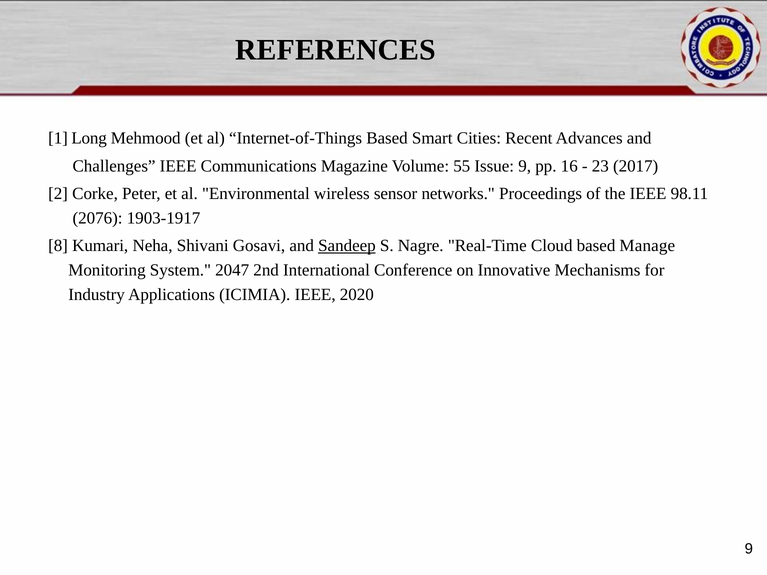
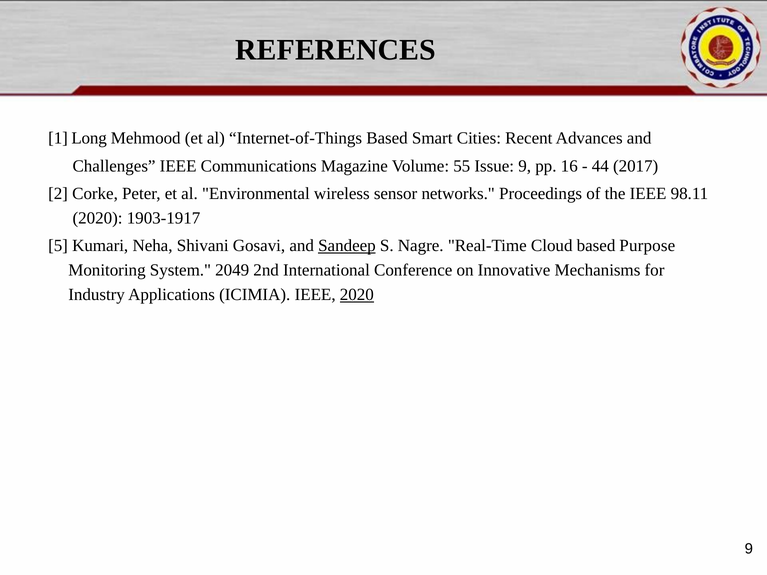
23: 23 -> 44
2076 at (98, 218): 2076 -> 2020
8: 8 -> 5
Manage: Manage -> Purpose
2047: 2047 -> 2049
2020 at (357, 295) underline: none -> present
